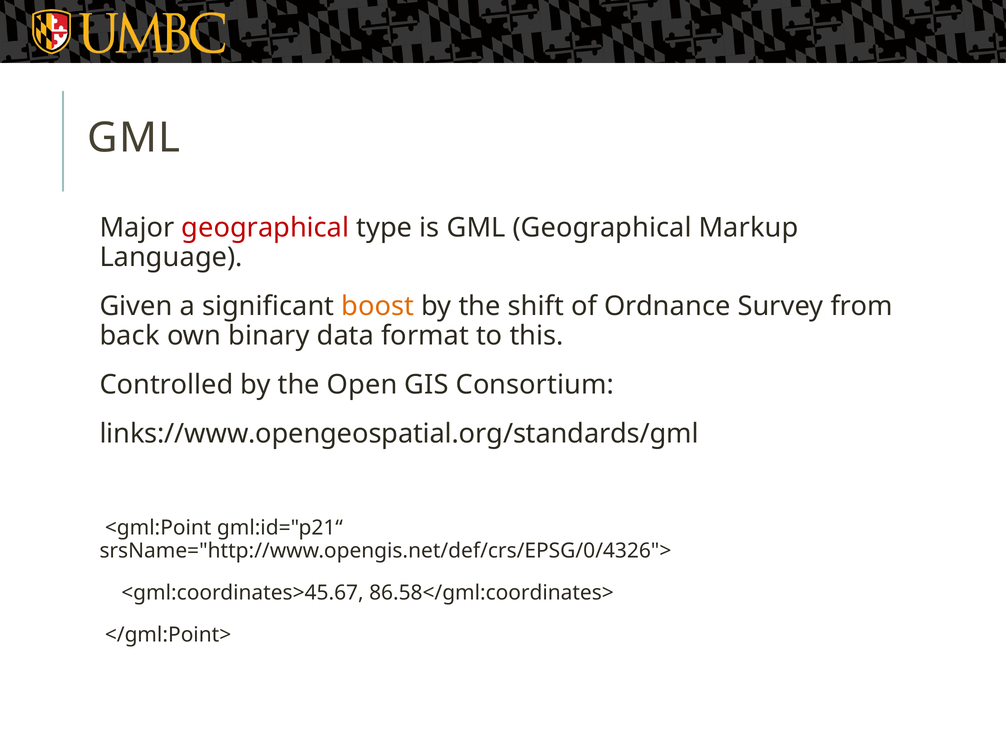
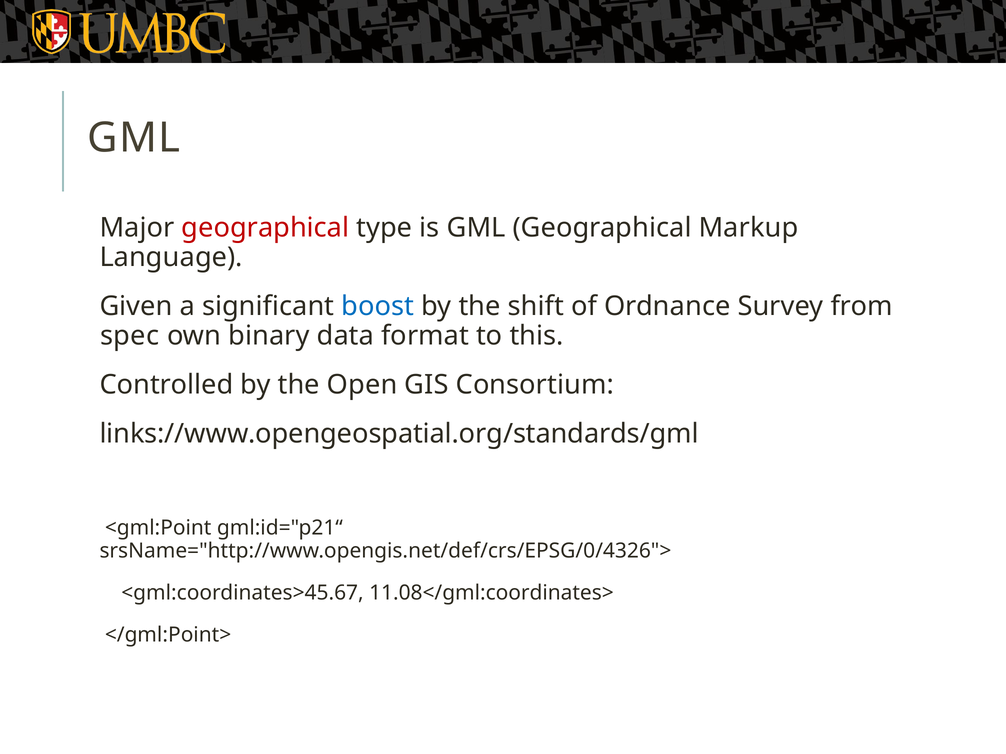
boost colour: orange -> blue
back: back -> spec
86.58</gml:coordinates>: 86.58</gml:coordinates> -> 11.08</gml:coordinates>
